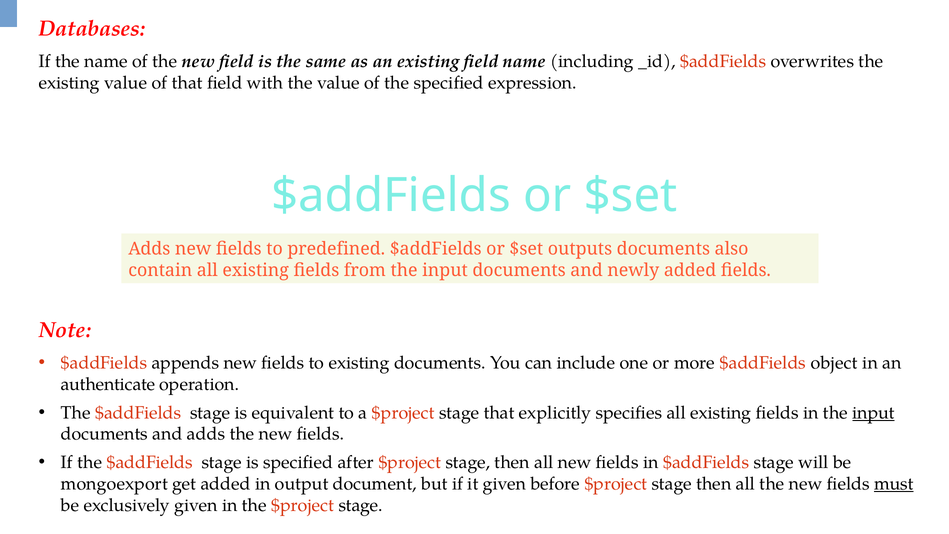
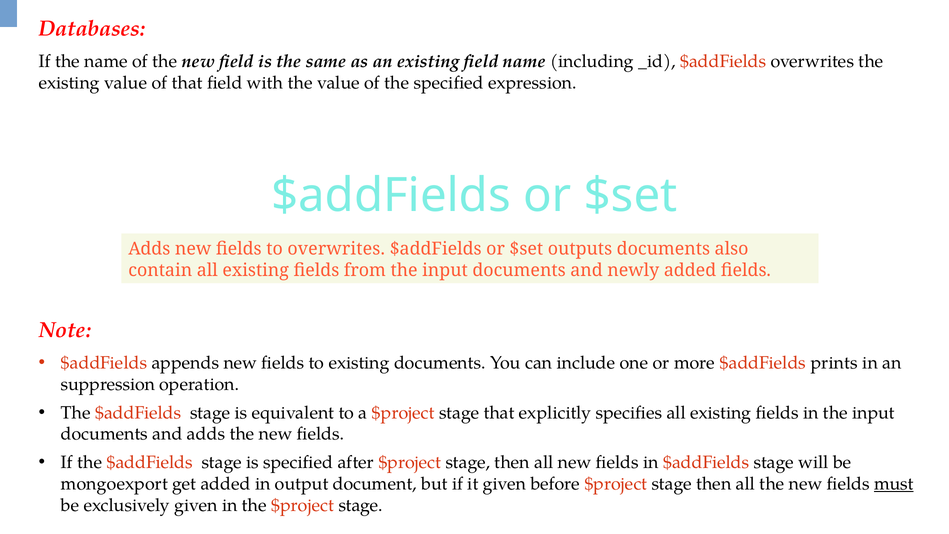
to predefined: predefined -> overwrites
object: object -> prints
authenticate: authenticate -> suppression
input at (874, 413) underline: present -> none
